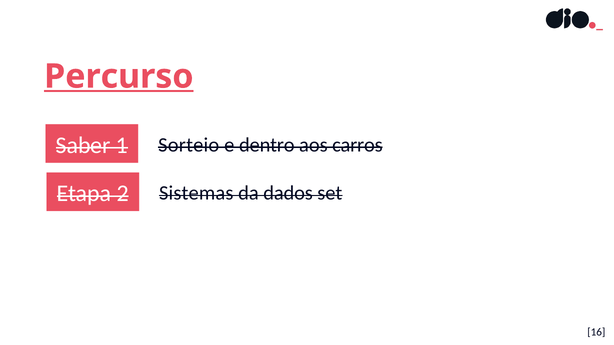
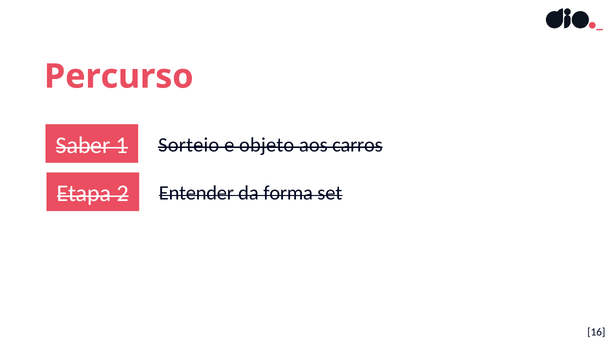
Percurso underline: present -> none
dentro: dentro -> objeto
Sistemas: Sistemas -> Entender
dados: dados -> forma
